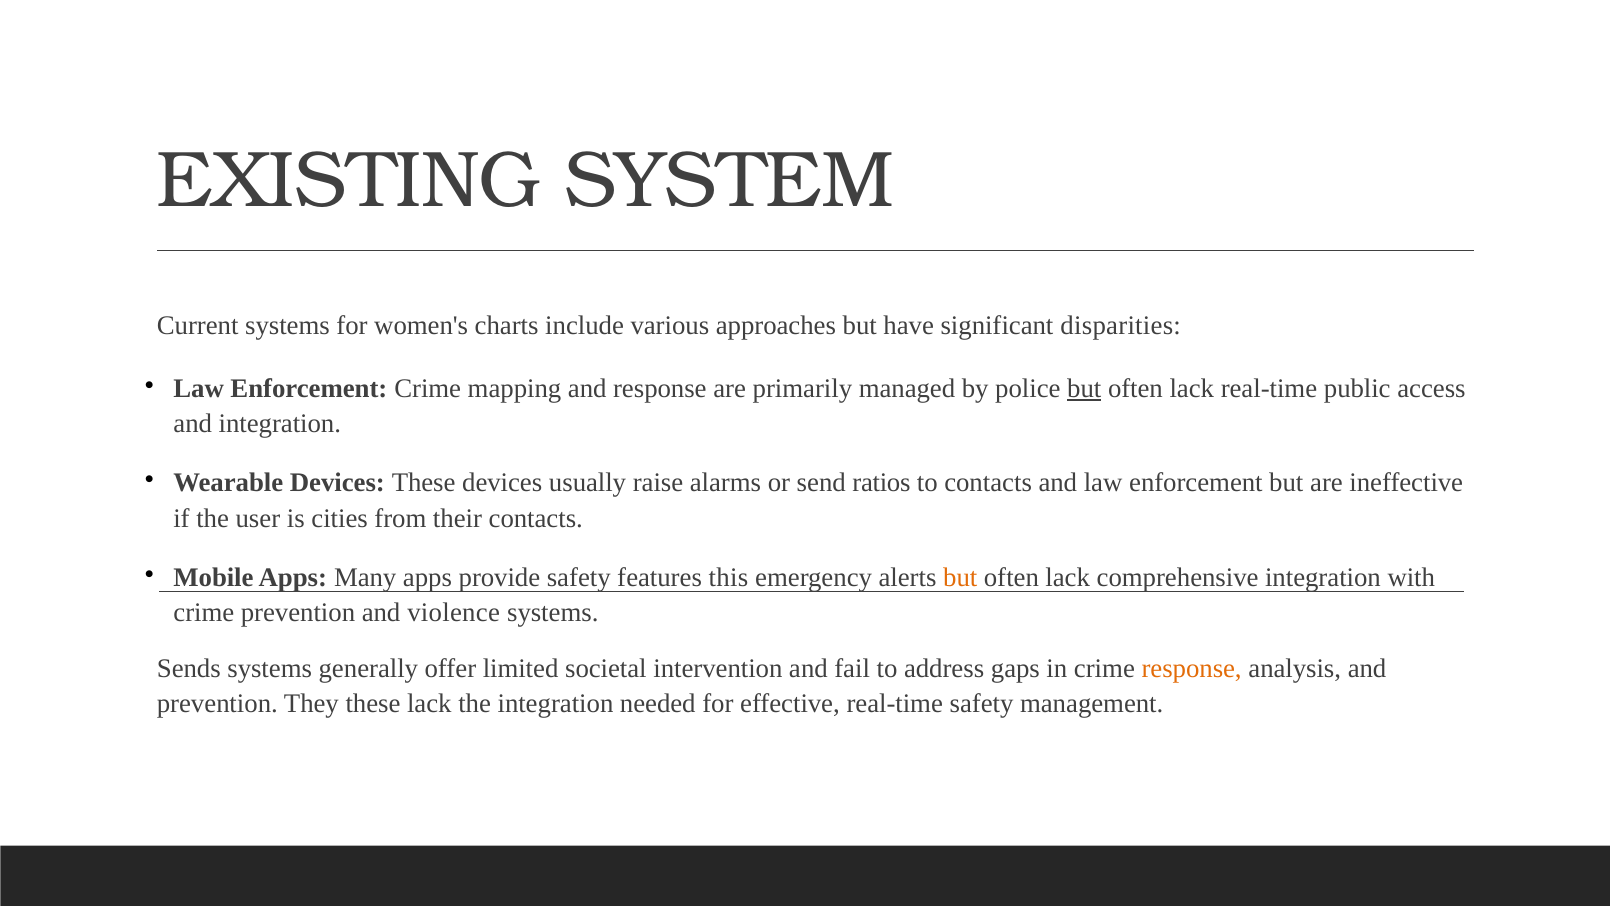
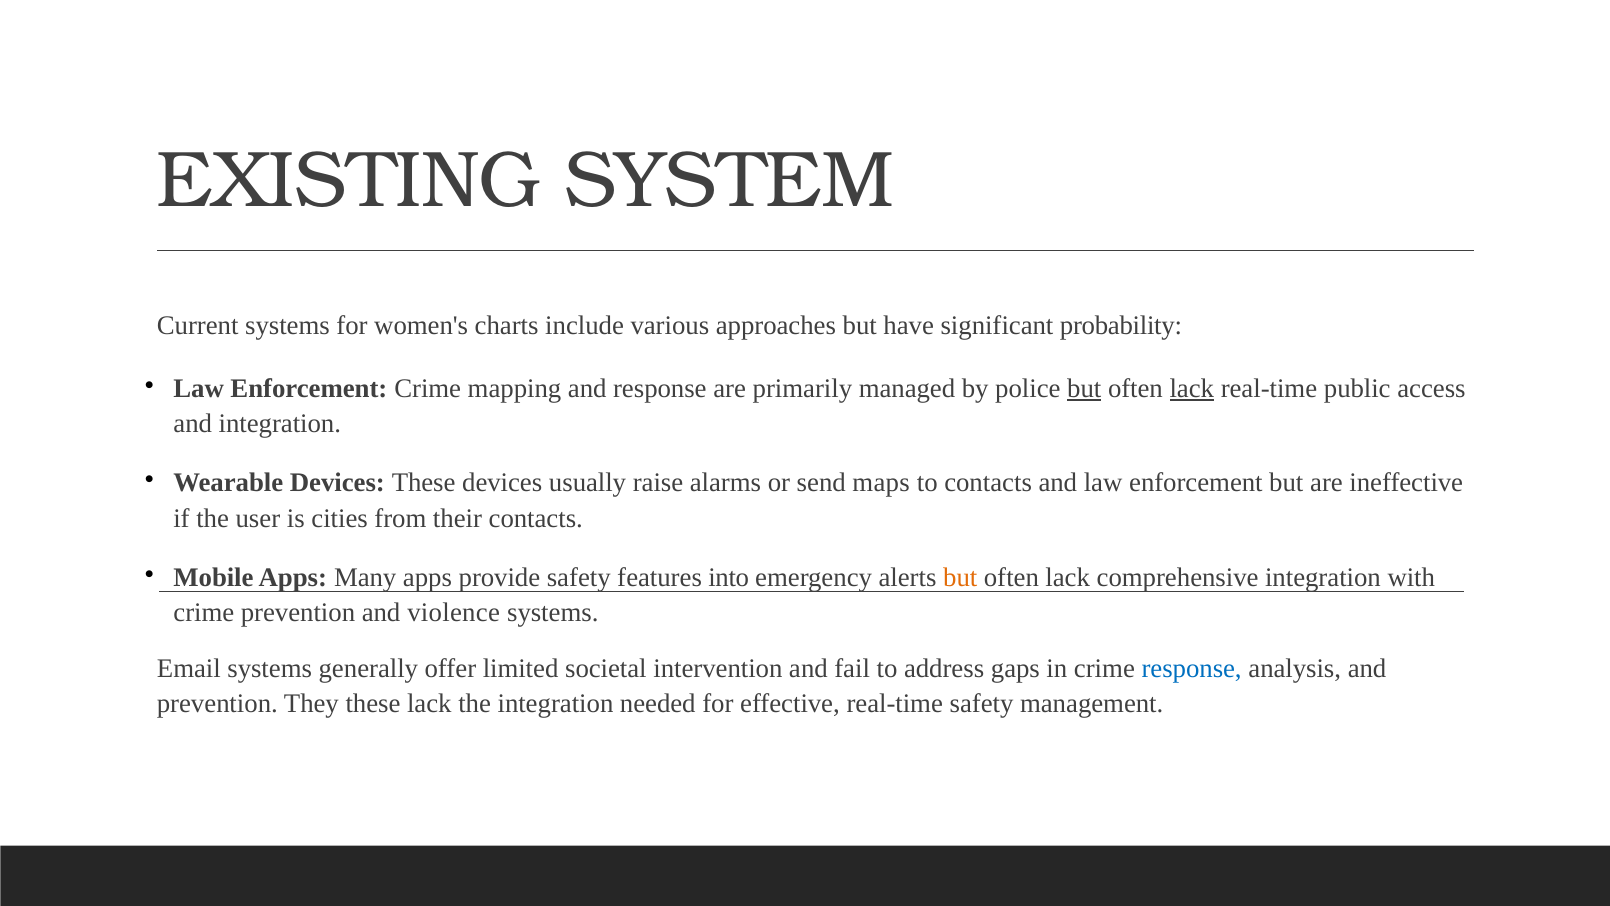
disparities: disparities -> probability
lack at (1192, 388) underline: none -> present
ratios: ratios -> maps
this: this -> into
Sends: Sends -> Email
response at (1192, 668) colour: orange -> blue
